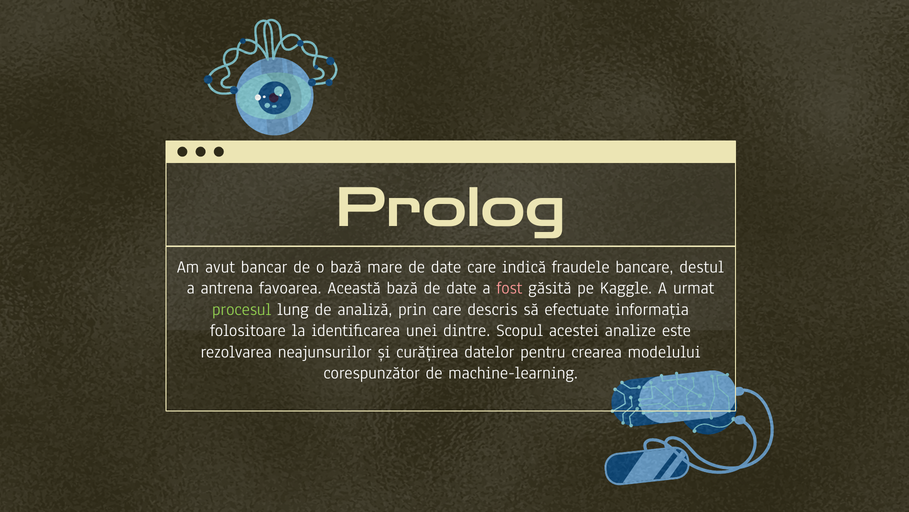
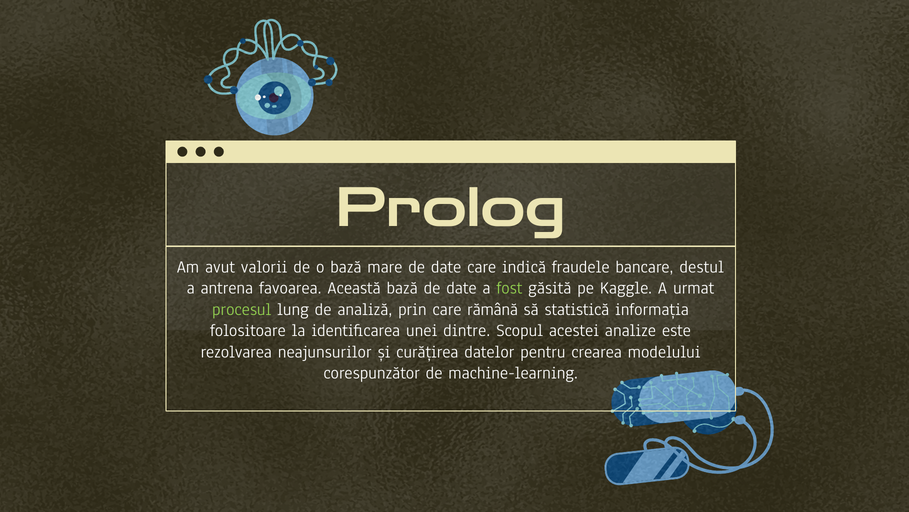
bancar: bancar -> valorii
fost colour: pink -> light green
descris: descris -> rămână
efectuate: efectuate -> statistică
